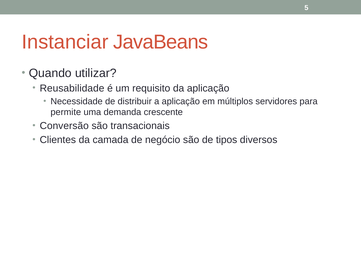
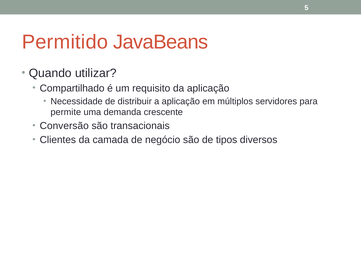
Instanciar: Instanciar -> Permitido
Reusabilidade: Reusabilidade -> Compartilhado
